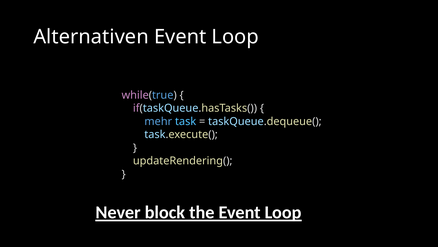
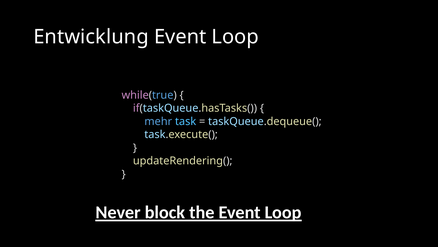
Alternativen: Alternativen -> Entwicklung
